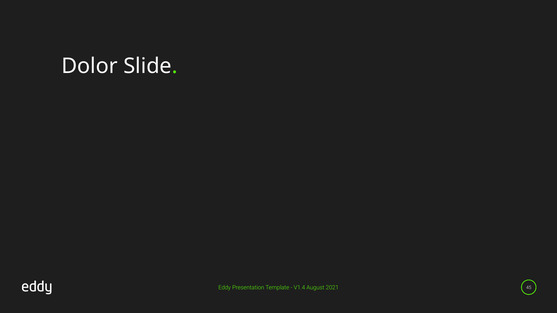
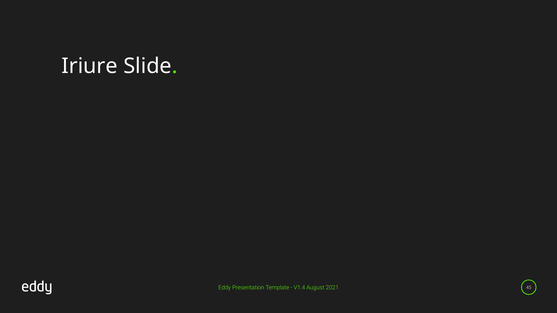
Dolor: Dolor -> Iriure
